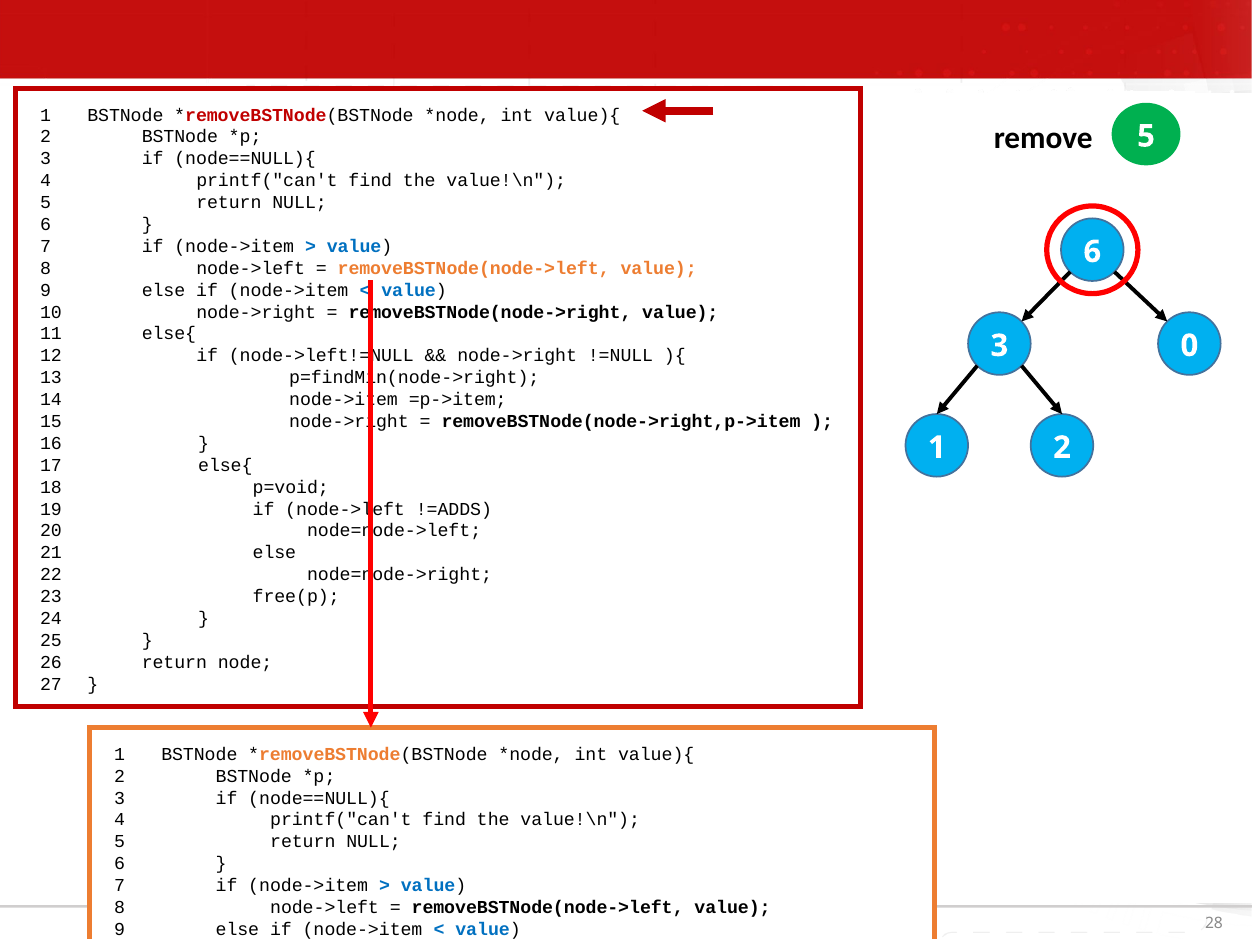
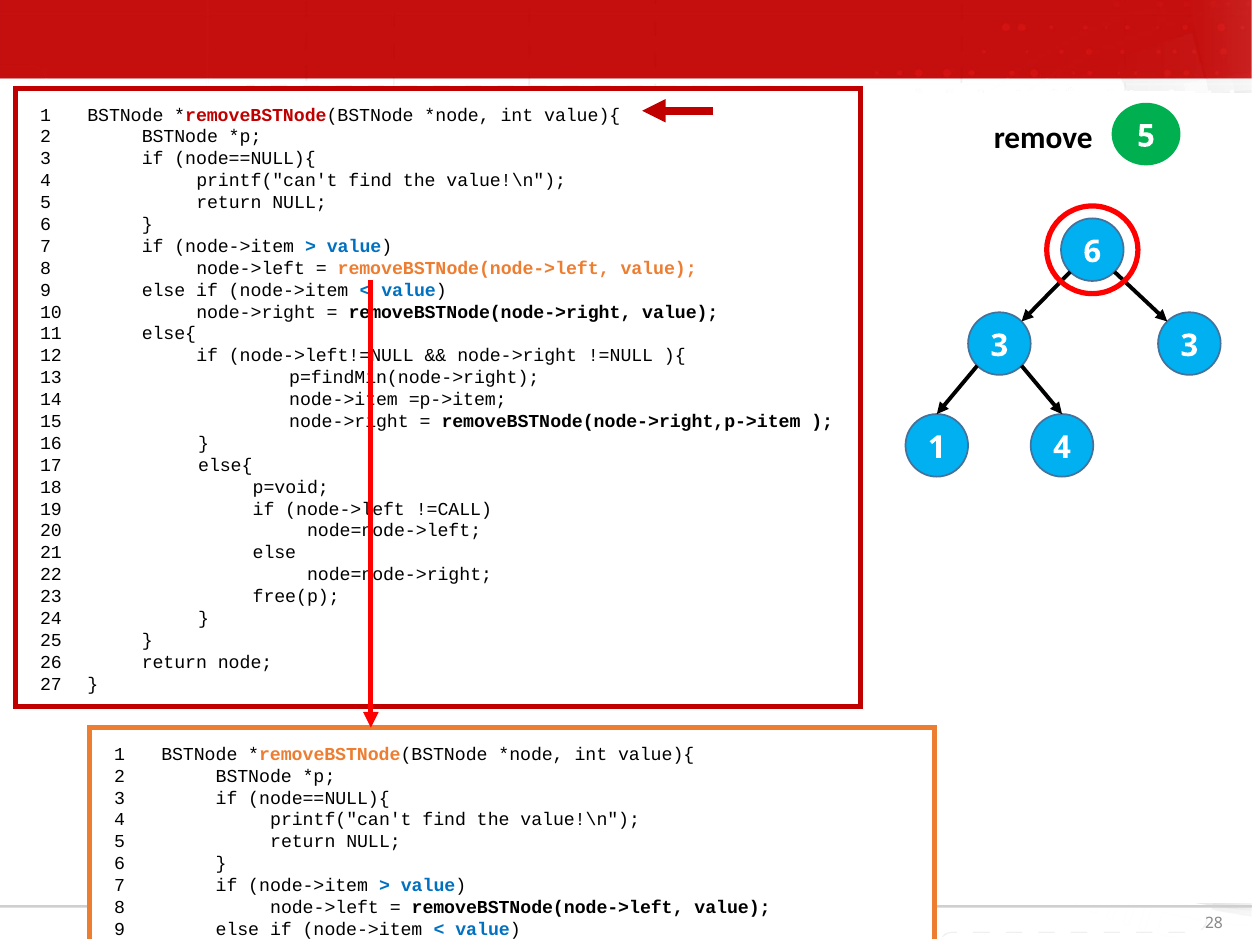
3 0: 0 -> 3
2 at (1062, 447): 2 -> 4
!=ADDS: !=ADDS -> !=CALL
